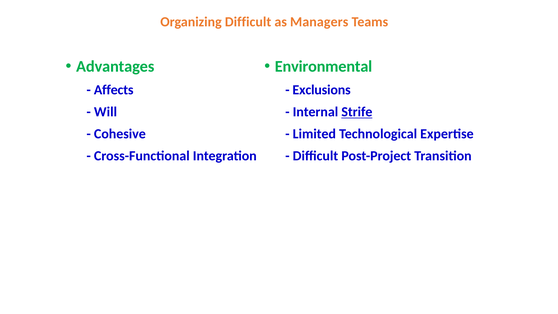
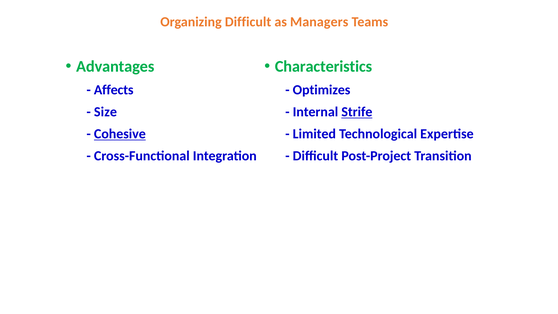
Environmental: Environmental -> Characteristics
Exclusions: Exclusions -> Optimizes
Will: Will -> Size
Cohesive underline: none -> present
